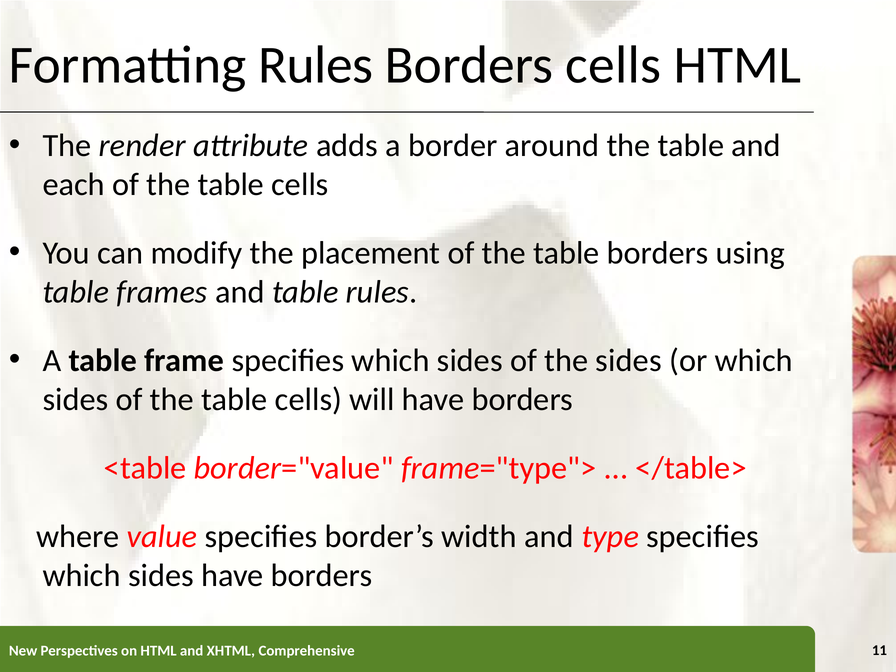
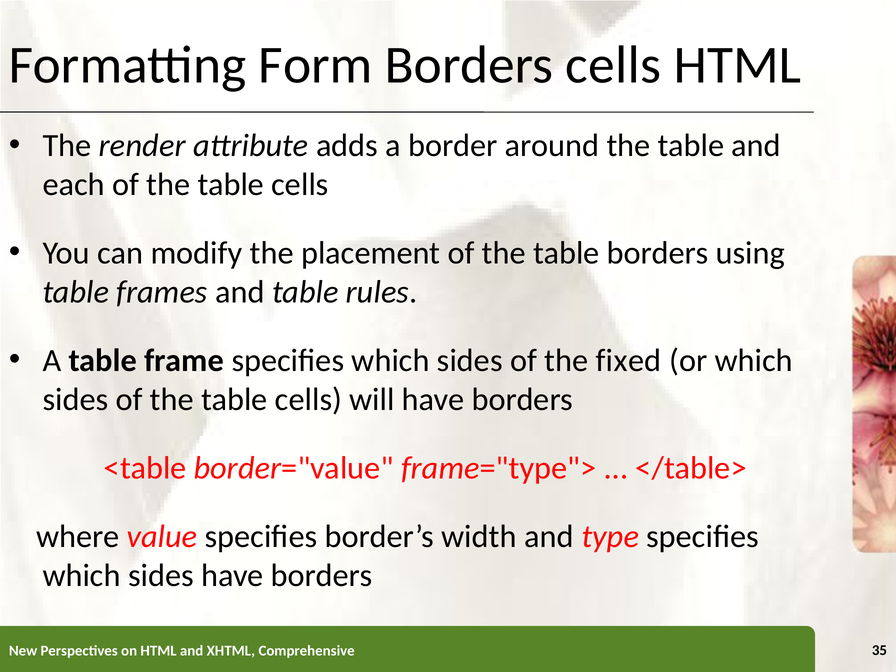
Formatting Rules: Rules -> Form
the sides: sides -> fixed
11: 11 -> 35
